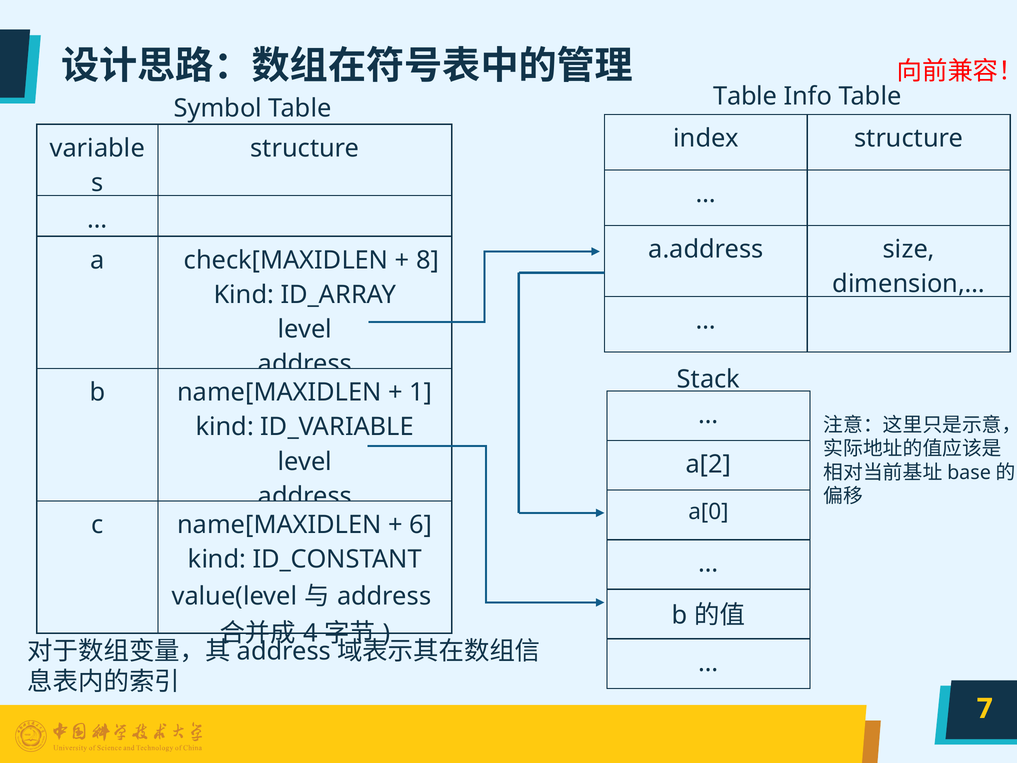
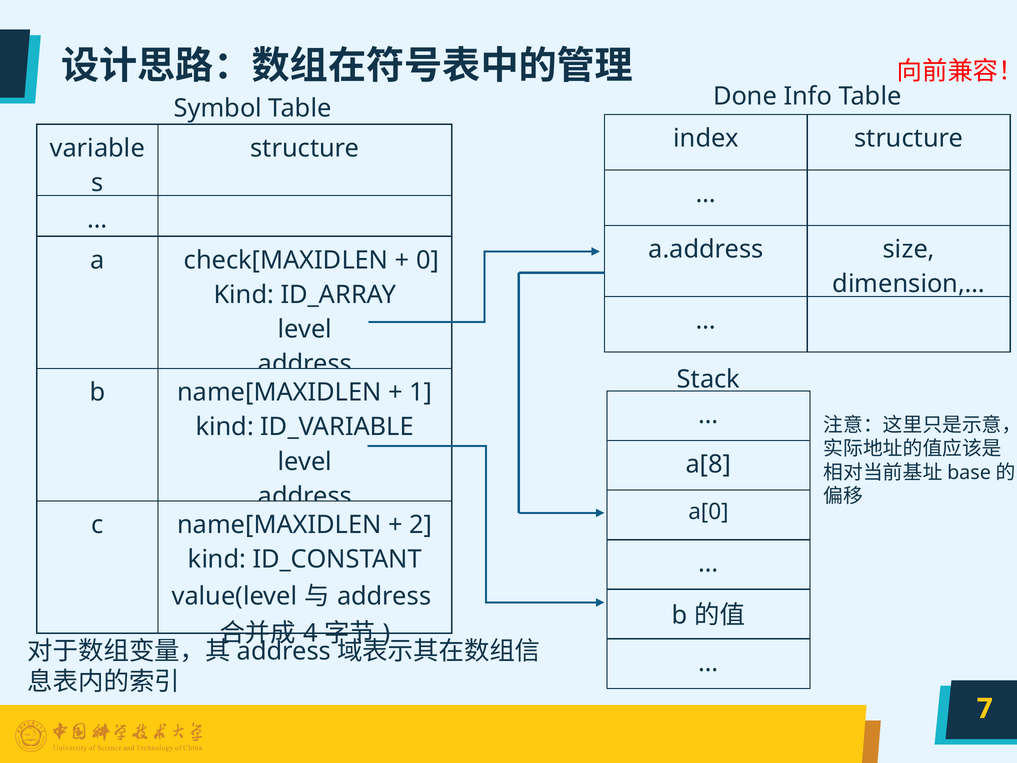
Table at (745, 96): Table -> Done
8: 8 -> 0
a[2: a[2 -> a[8
6: 6 -> 2
